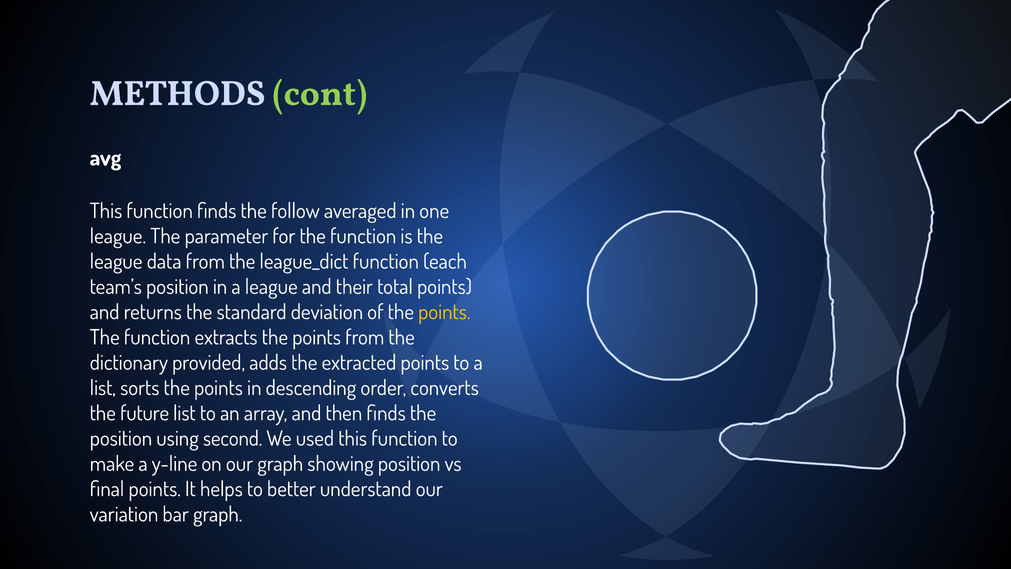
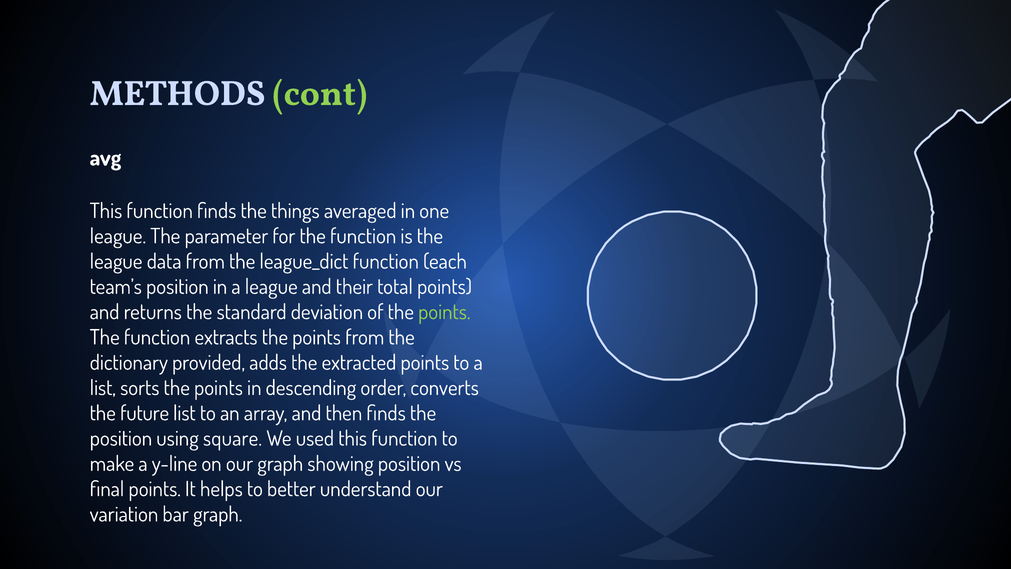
follow: follow -> things
points at (444, 312) colour: yellow -> light green
second: second -> square
